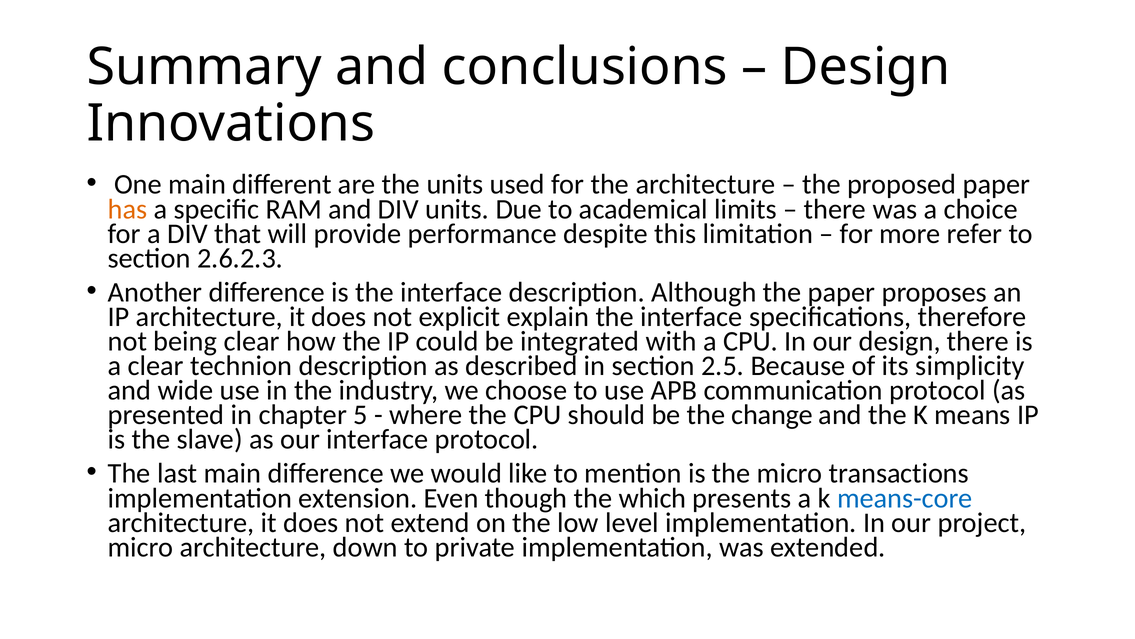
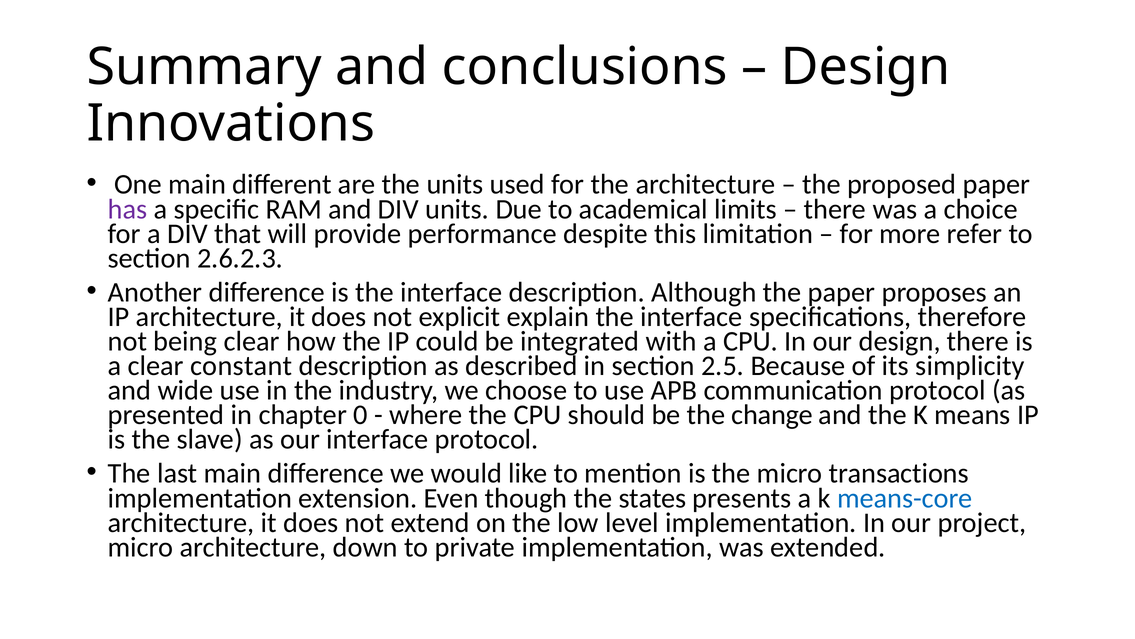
has colour: orange -> purple
technion: technion -> constant
5: 5 -> 0
which: which -> states
